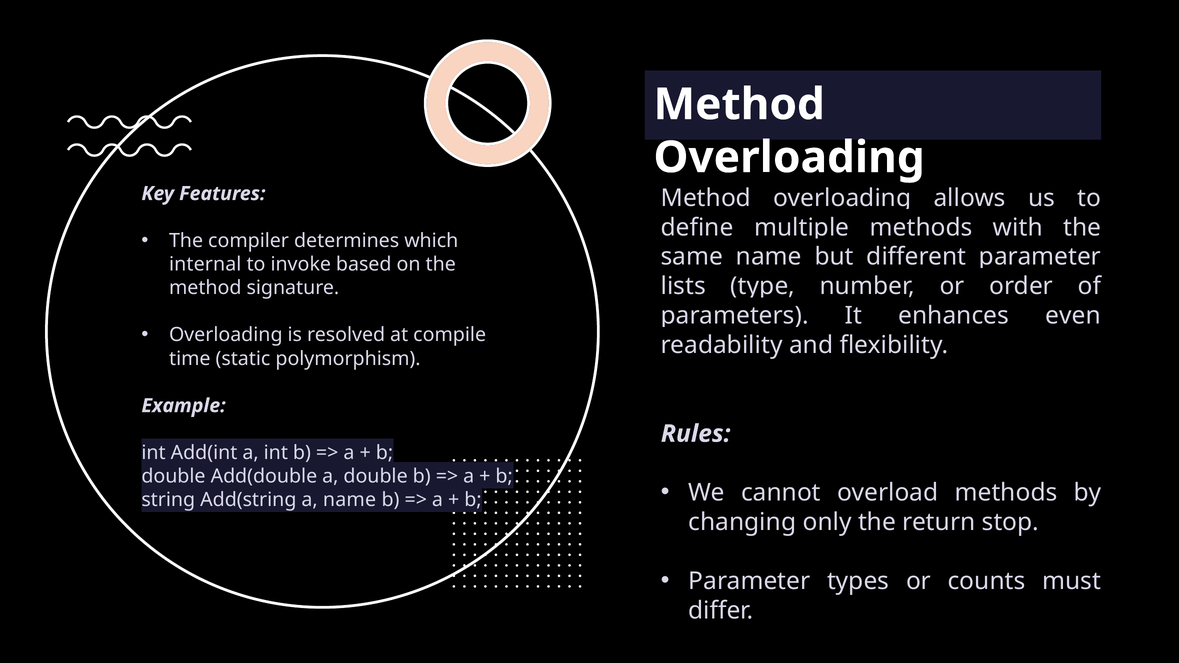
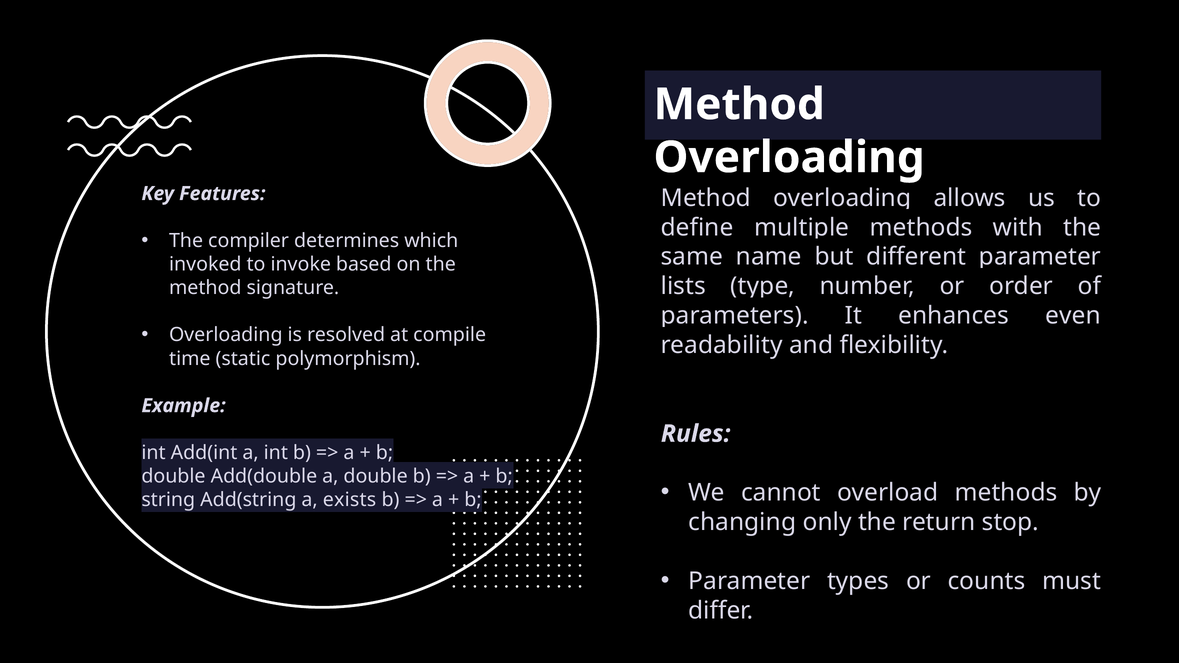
internal: internal -> invoked
a name: name -> exists
